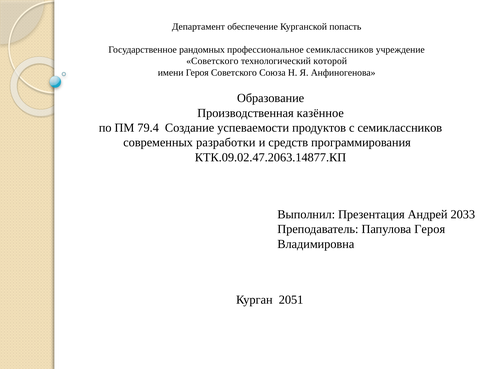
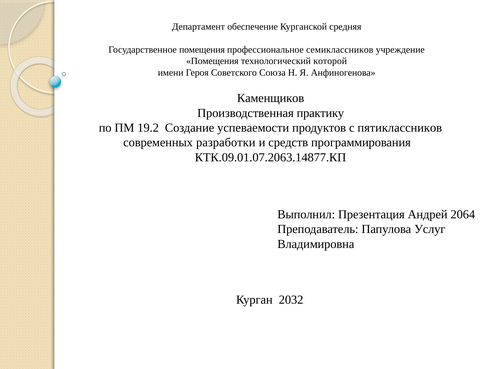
попасть: попасть -> средняя
Государственное рандомных: рандомных -> помещения
Советского at (212, 61): Советского -> Помещения
Образование: Образование -> Каменщиков
казённое: казённое -> практику
79.4: 79.4 -> 19.2
с семиклассников: семиклассников -> пятиклассников
КТК.09.02.47.2063.14877.КП: КТК.09.02.47.2063.14877.КП -> КТК.09.01.07.2063.14877.КП
2033: 2033 -> 2064
Папулова Героя: Героя -> Услуг
2051: 2051 -> 2032
